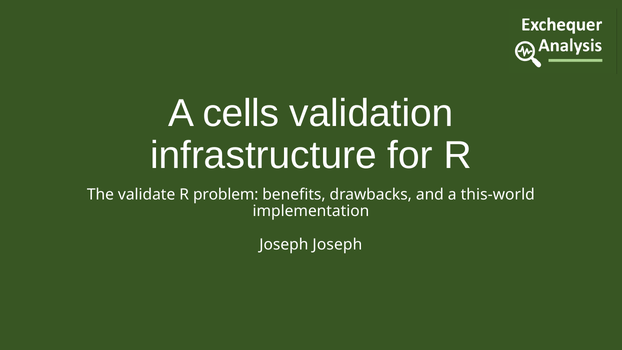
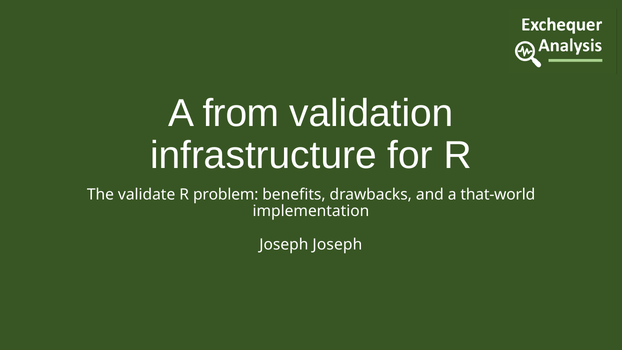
cells: cells -> from
this-world: this-world -> that-world
